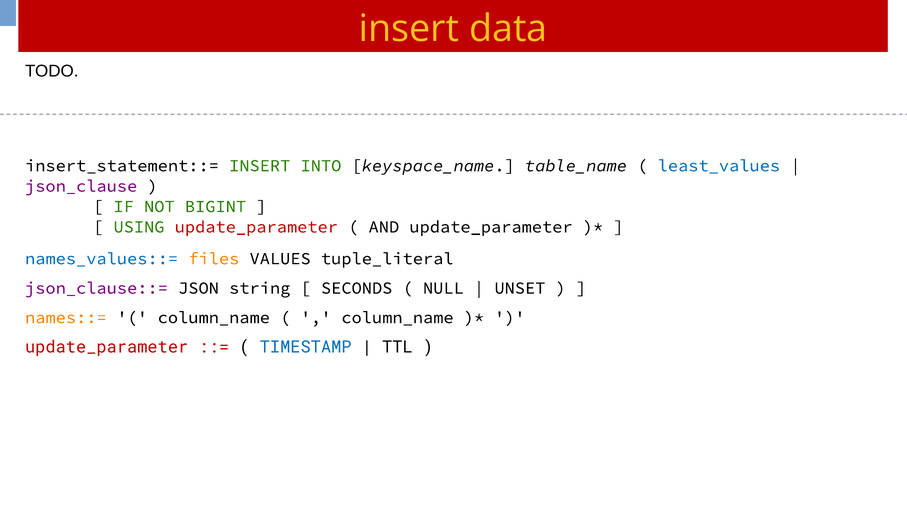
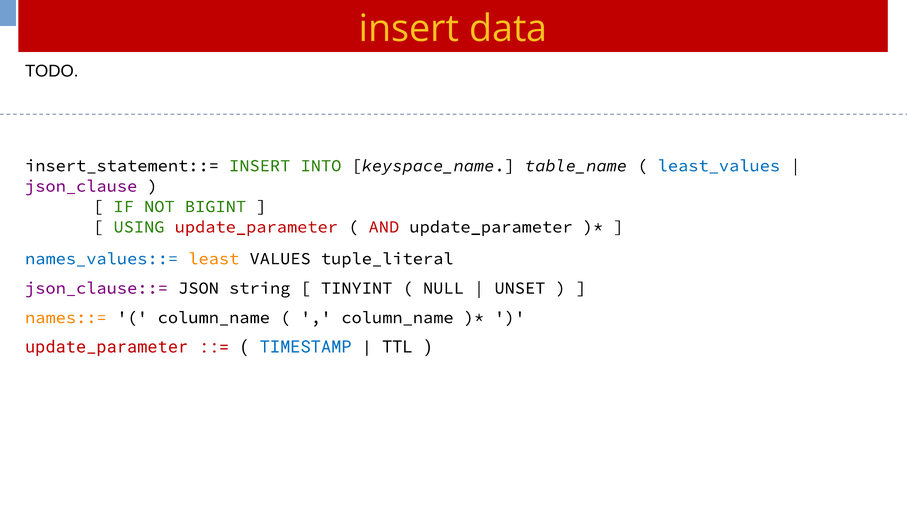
AND colour: black -> red
files: files -> least
SECONDS: SECONDS -> TINYINT
